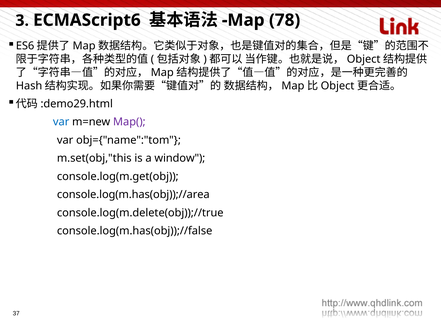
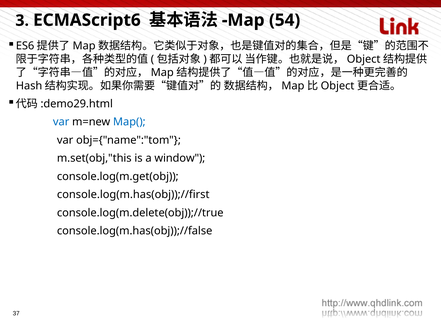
78: 78 -> 54
Map( colour: purple -> blue
console.log(m.has(obj));//area: console.log(m.has(obj));//area -> console.log(m.has(obj));//first
